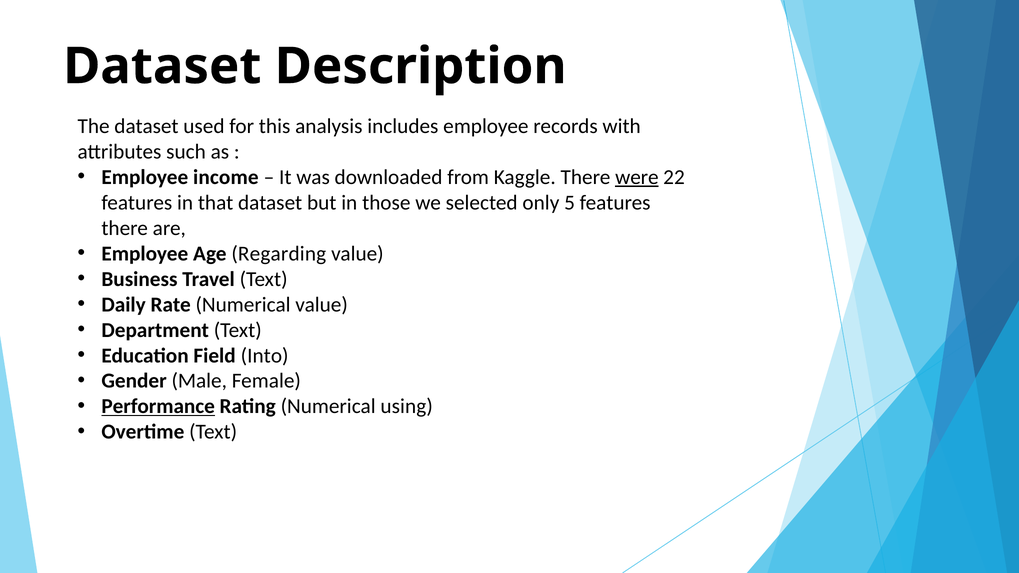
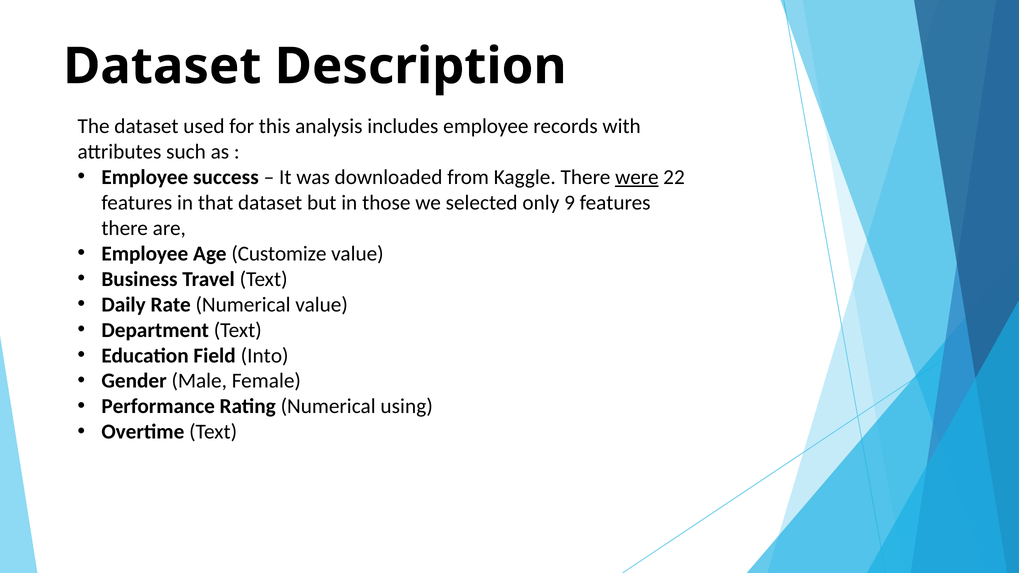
income: income -> success
5: 5 -> 9
Regarding: Regarding -> Customize
Performance underline: present -> none
